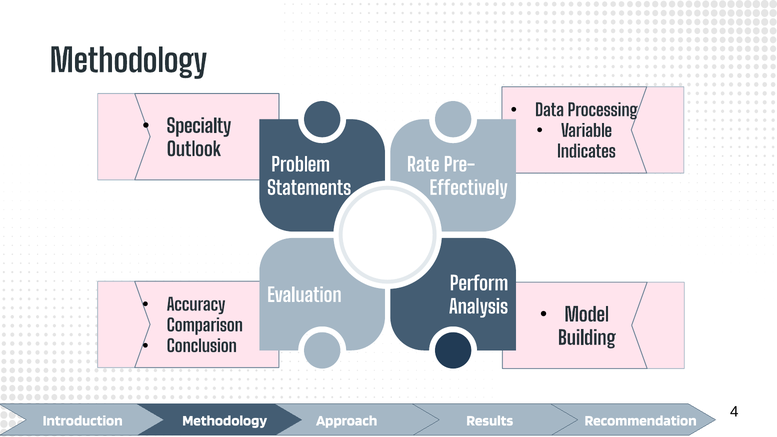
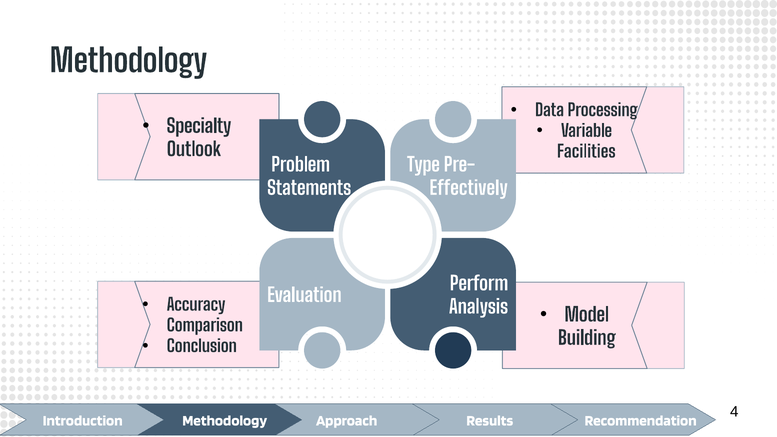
Indicates: Indicates -> Facilities
Rate: Rate -> Type
